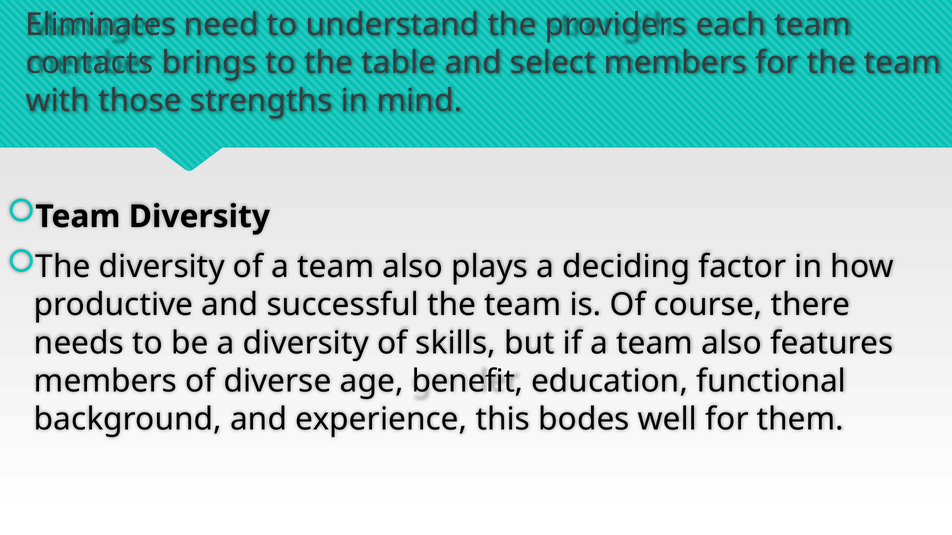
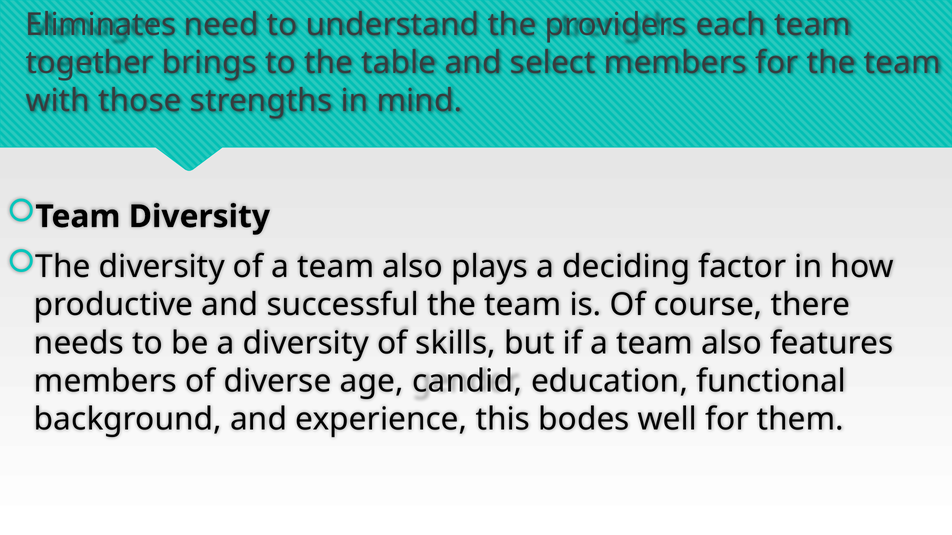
contacts: contacts -> together
benefit: benefit -> candid
